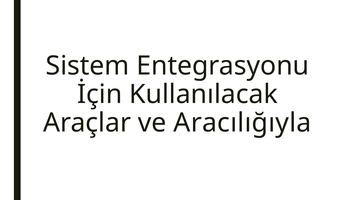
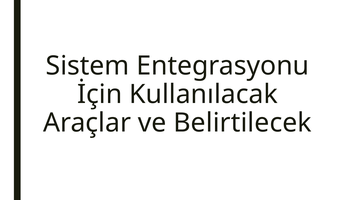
Aracılığıyla: Aracılığıyla -> Belirtilecek
